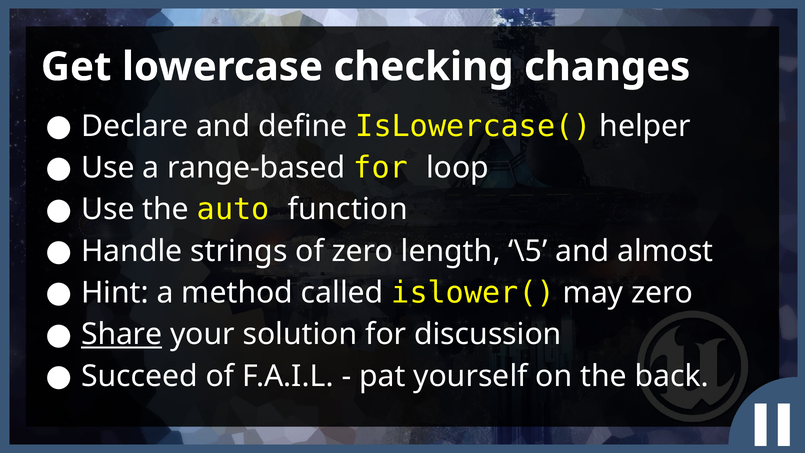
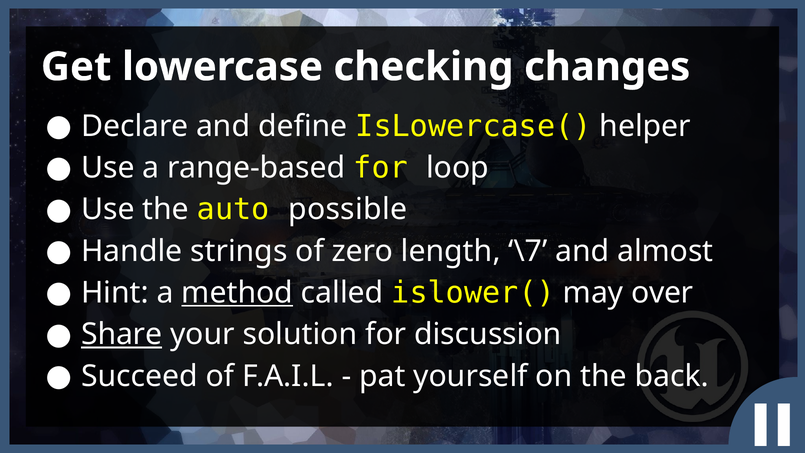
function: function -> possible
\5: \5 -> \7
method underline: none -> present
may zero: zero -> over
